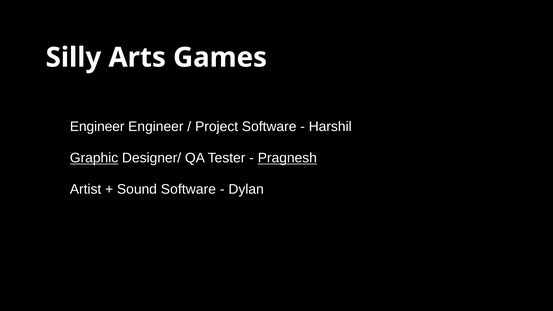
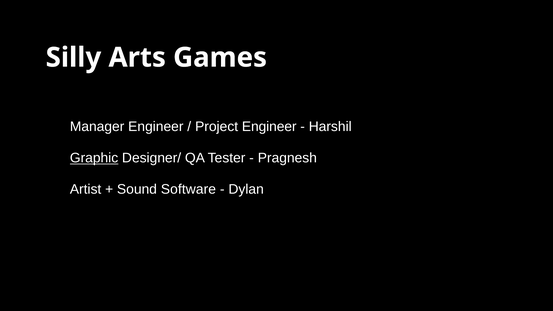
Engineer at (97, 127): Engineer -> Manager
Project Software: Software -> Engineer
Pragnesh underline: present -> none
